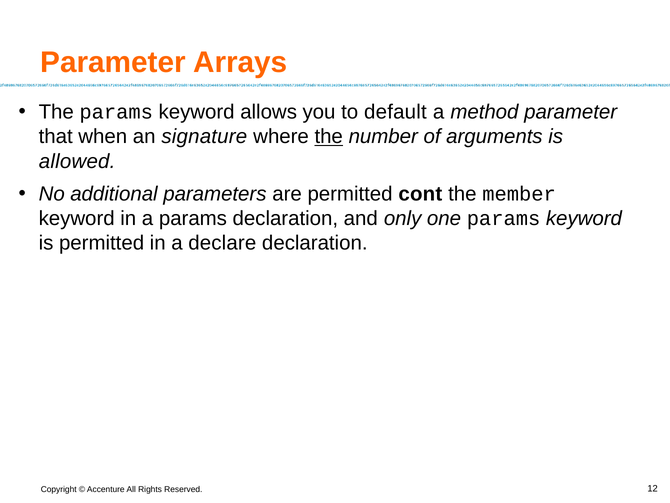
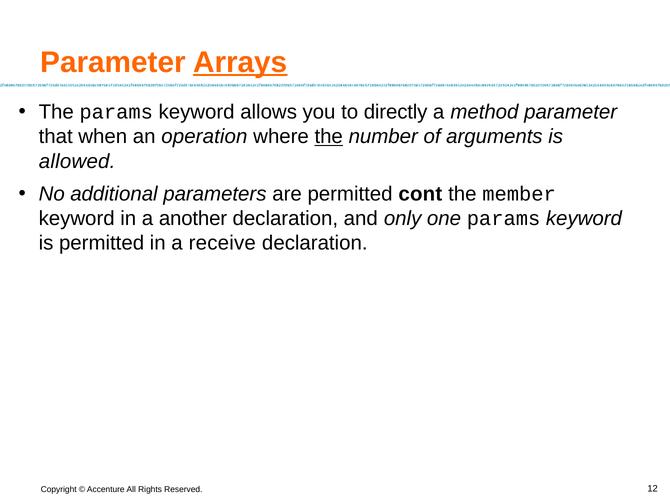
Arrays underline: none -> present
default: default -> directly
signature: signature -> operation
a params: params -> another
declare: declare -> receive
